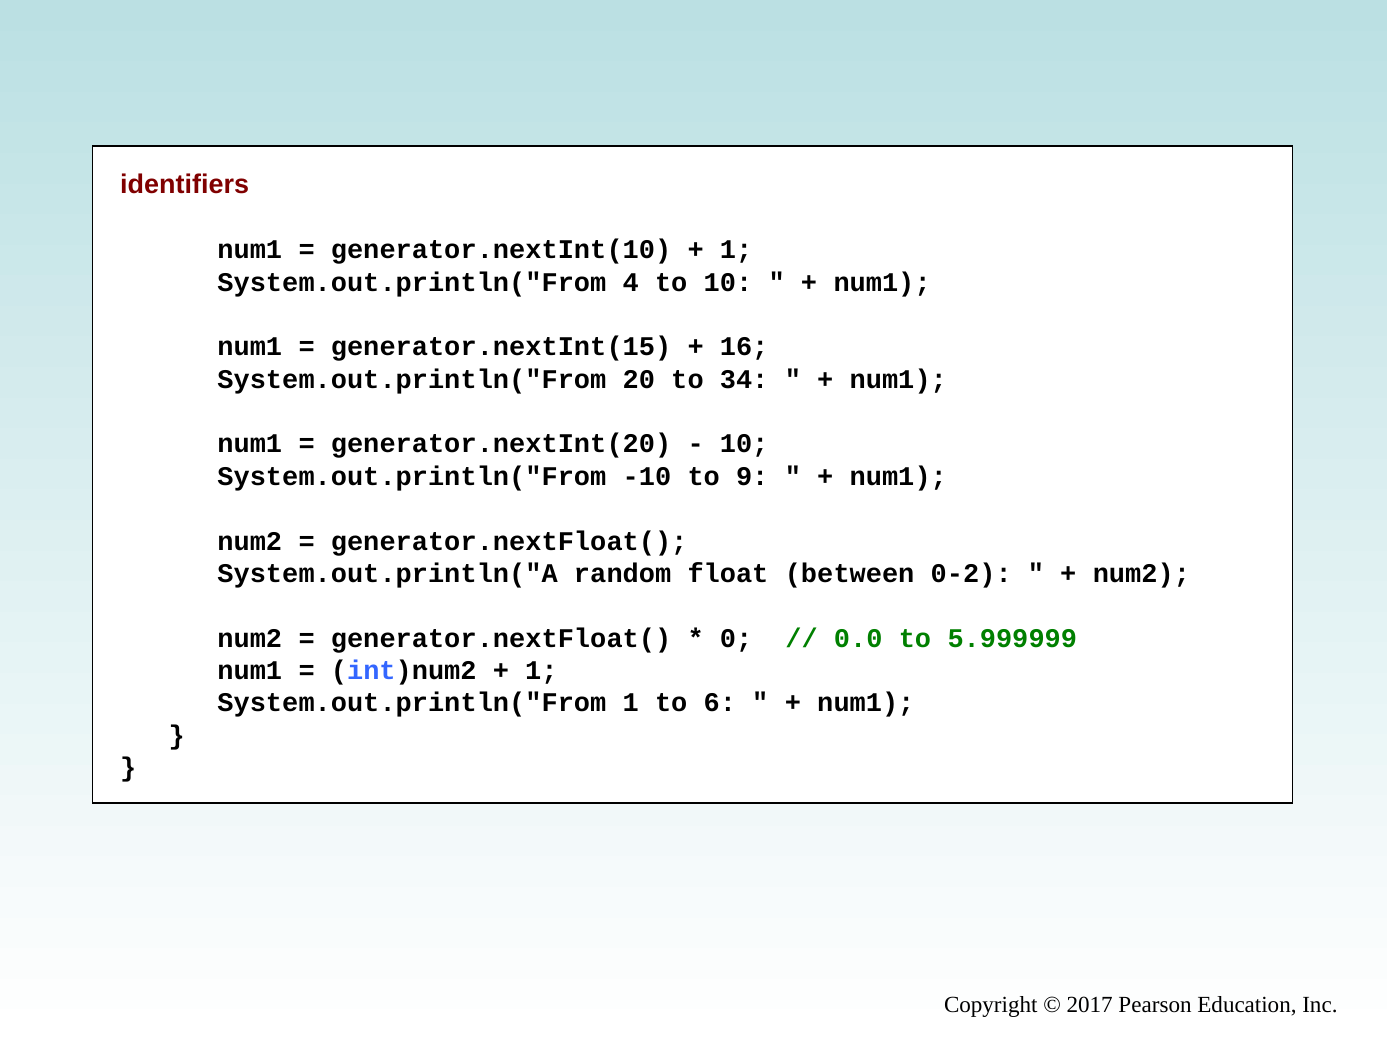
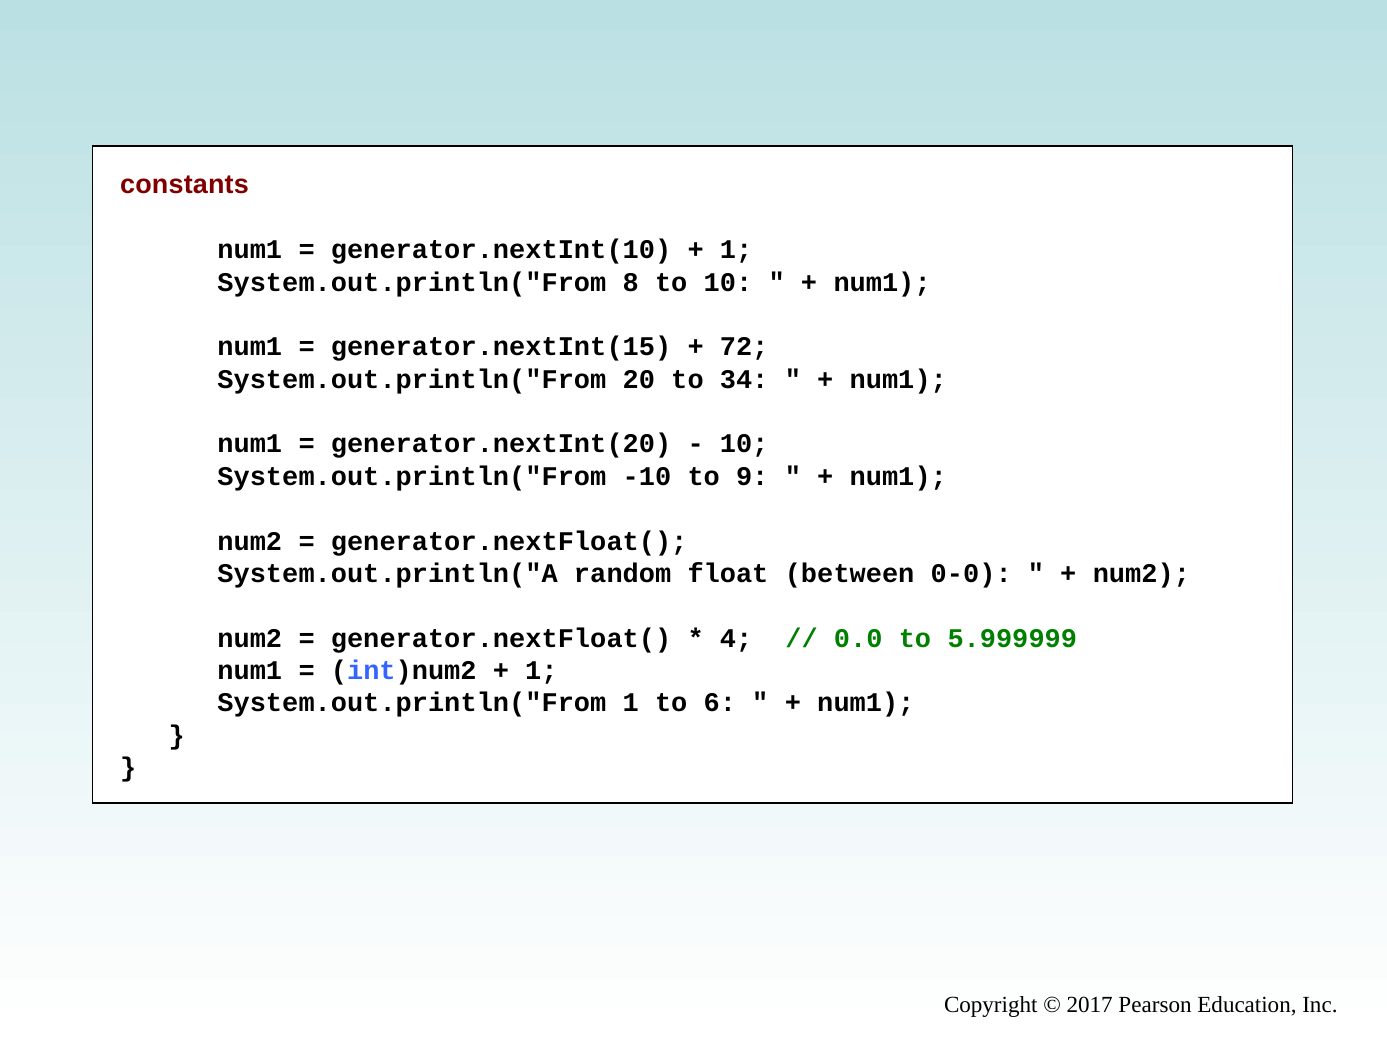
identifiers: identifiers -> constants
4: 4 -> 8
16: 16 -> 72
0-2: 0-2 -> 0-0
0: 0 -> 4
